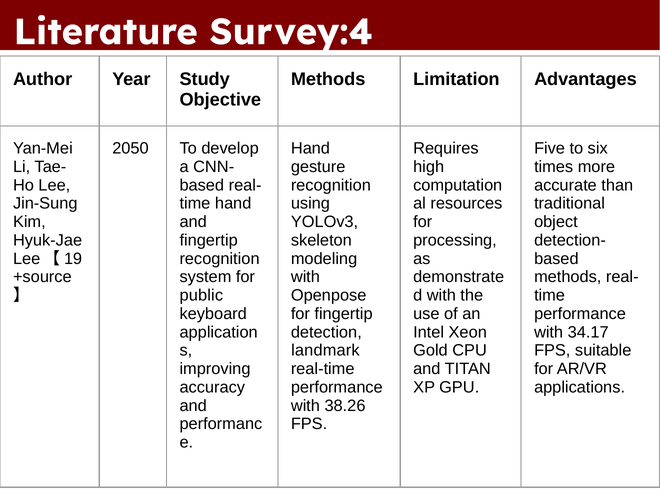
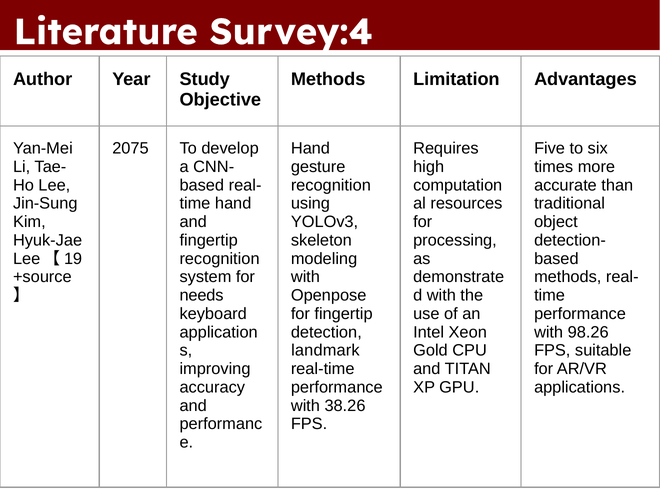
2050: 2050 -> 2075
public: public -> needs
34.17: 34.17 -> 98.26
